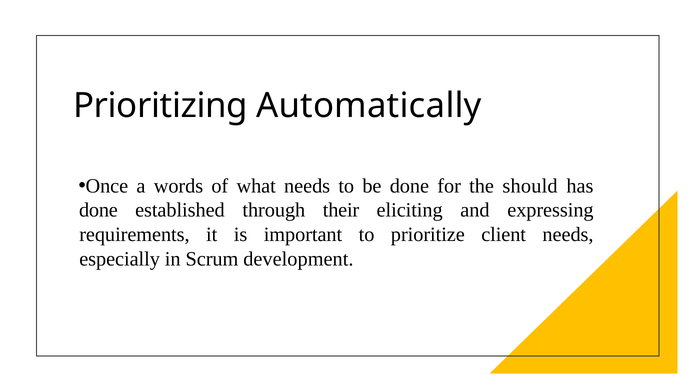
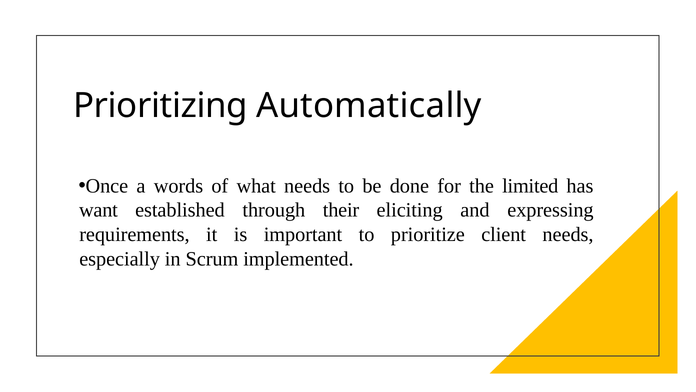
should: should -> limited
done at (98, 210): done -> want
development: development -> implemented
